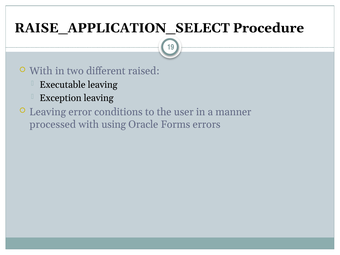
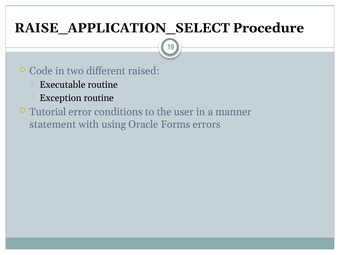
With at (41, 71): With -> Code
Executable leaving: leaving -> routine
Exception leaving: leaving -> routine
Leaving at (48, 112): Leaving -> Tutorial
processed: processed -> statement
